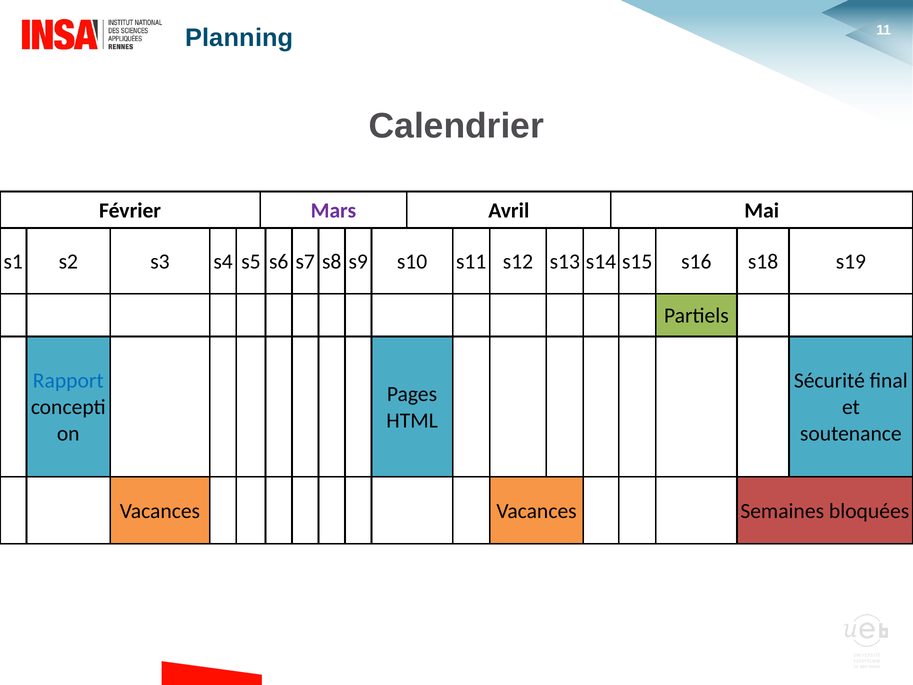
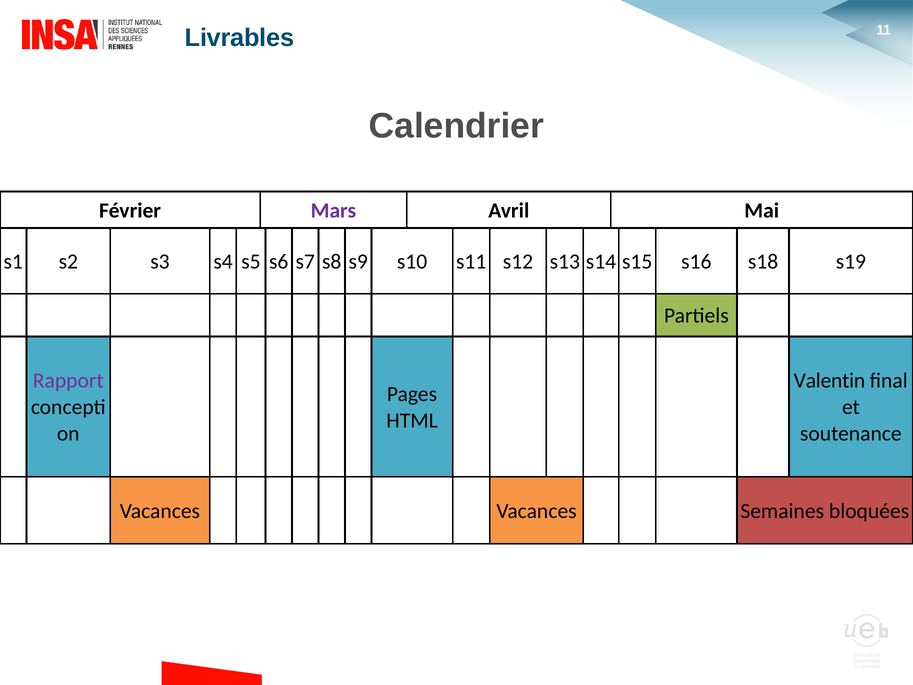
Planning: Planning -> Livrables
Rapport colour: blue -> purple
Sécurité: Sécurité -> Valentin
